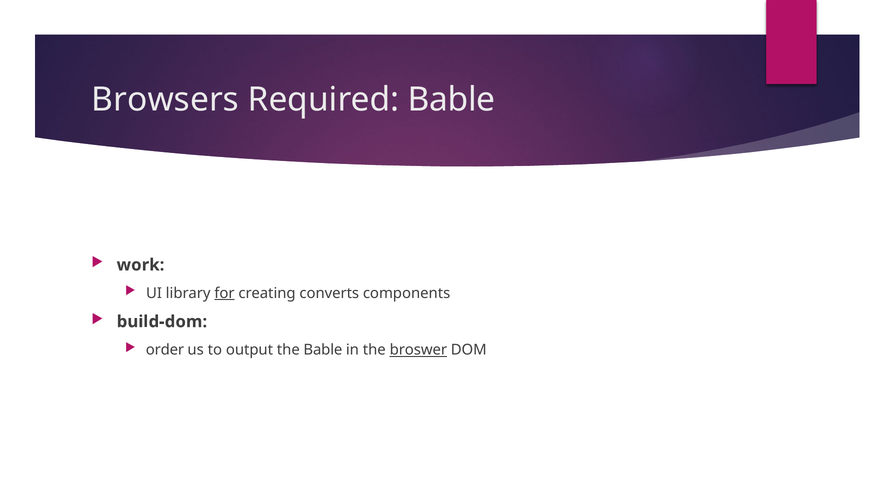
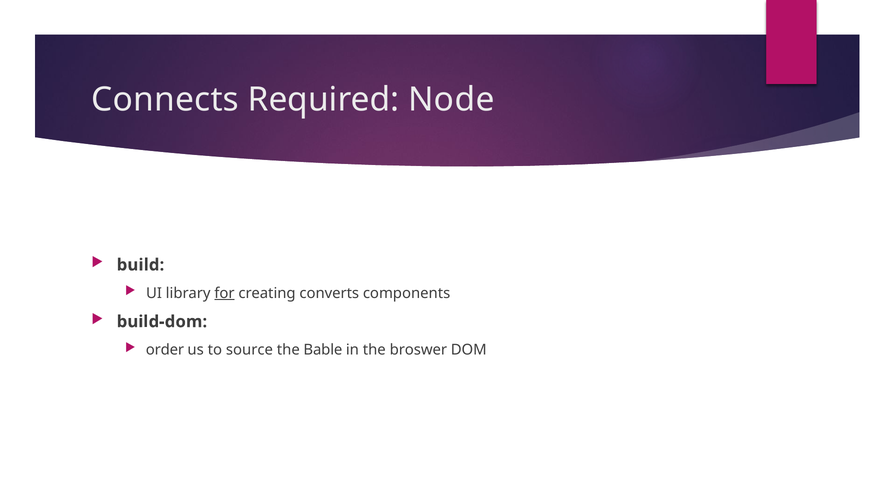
Browsers: Browsers -> Connects
Required Bable: Bable -> Node
work: work -> build
output: output -> source
broswer underline: present -> none
